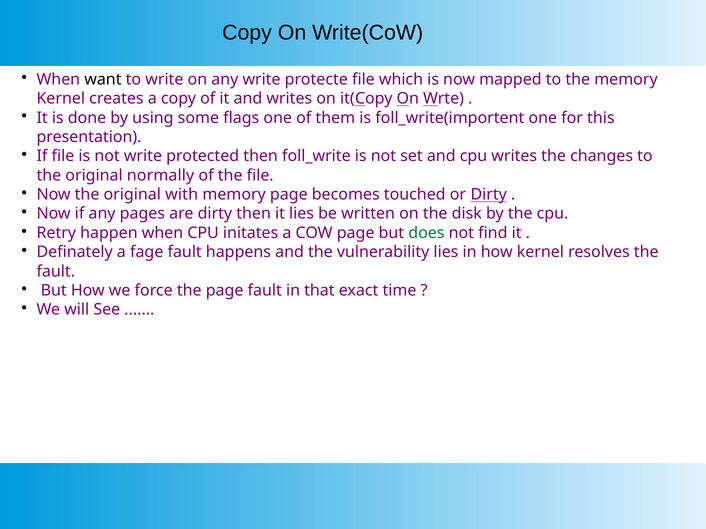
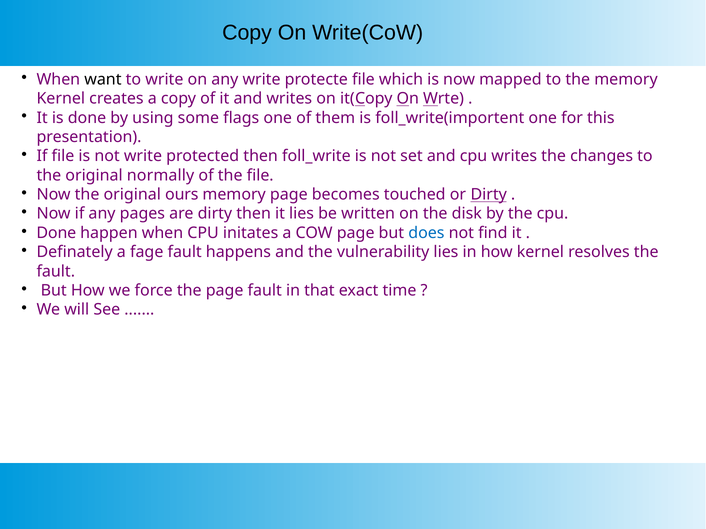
with: with -> ours
Retry at (56, 233): Retry -> Done
does colour: green -> blue
